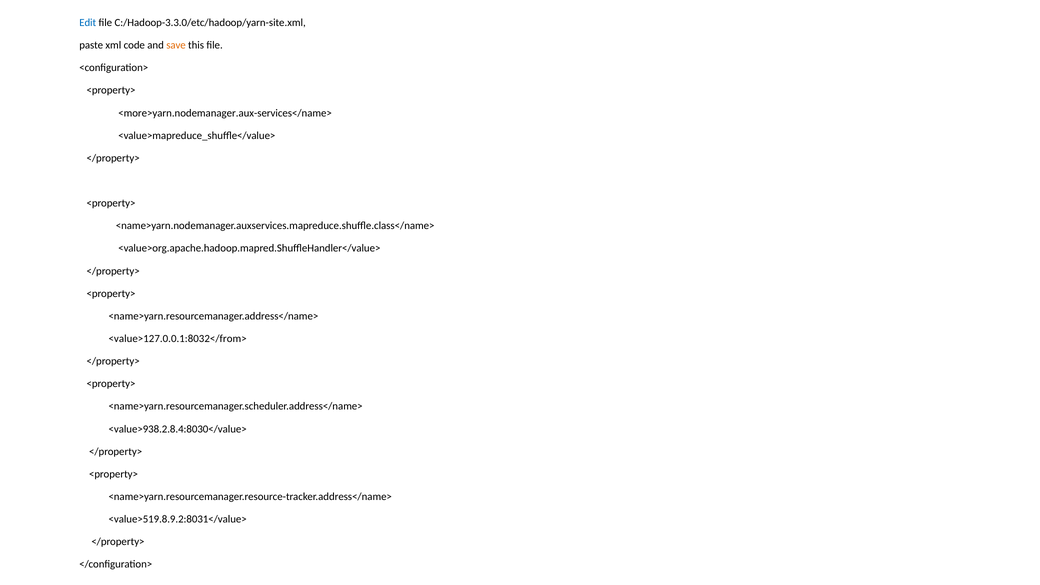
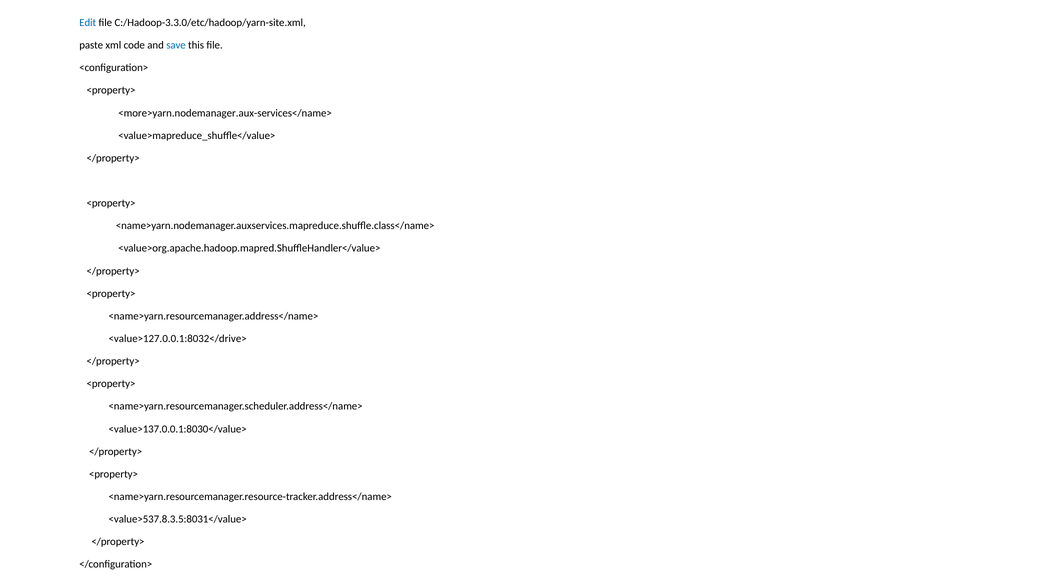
save colour: orange -> blue
<value>127.0.0.1:8032</from>: <value>127.0.0.1:8032</from> -> <value>127.0.0.1:8032</drive>
<value>938.2.8.4:8030</value>: <value>938.2.8.4:8030</value> -> <value>137.0.0.1:8030</value>
<value>519.8.9.2:8031</value>: <value>519.8.9.2:8031</value> -> <value>537.8.3.5:8031</value>
